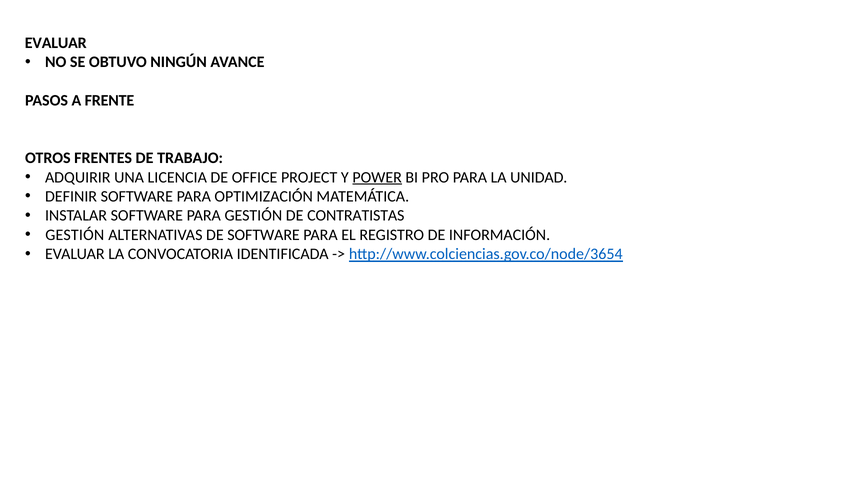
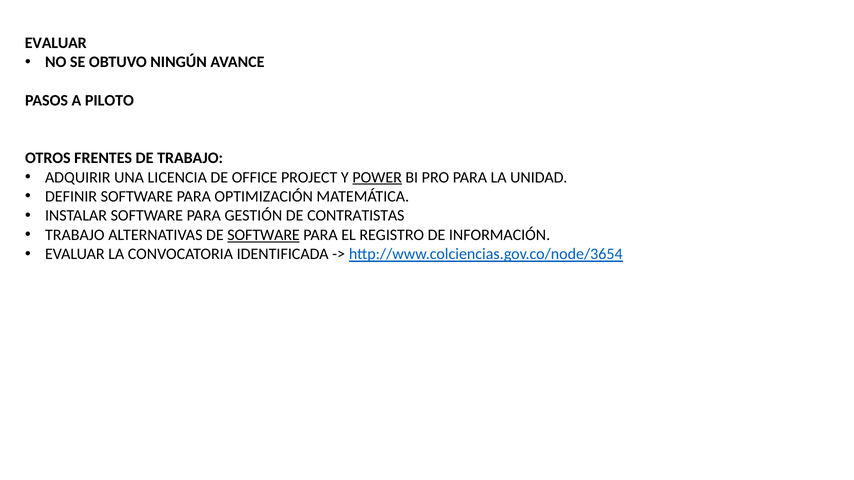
FRENTE: FRENTE -> PILOTO
GESTIÓN at (75, 235): GESTIÓN -> TRABAJO
SOFTWARE at (264, 235) underline: none -> present
